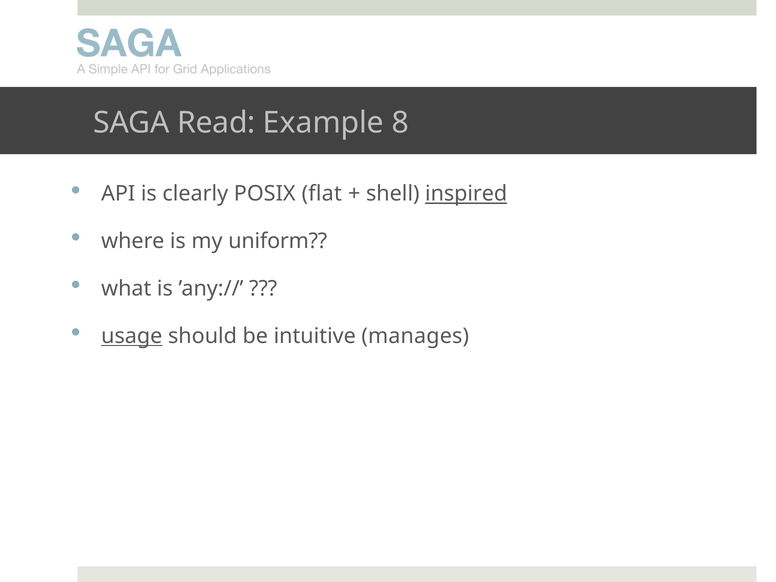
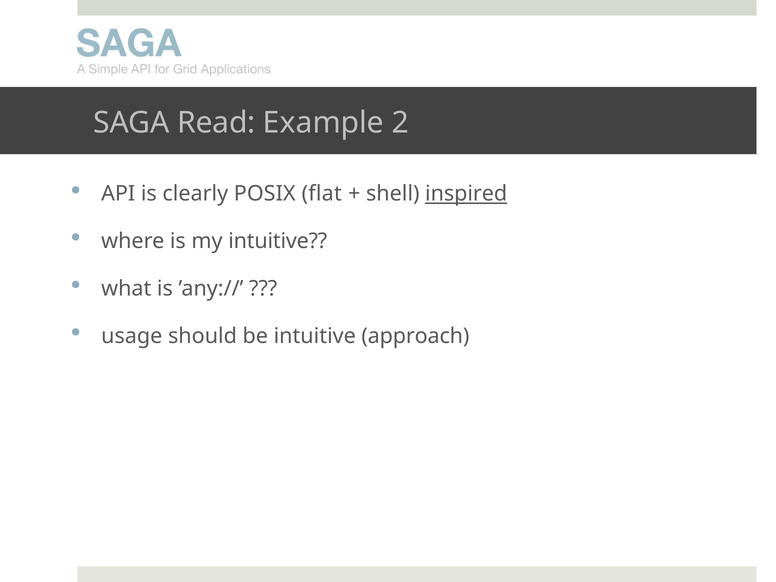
8: 8 -> 2
my uniform: uniform -> intuitive
usage underline: present -> none
manages: manages -> approach
